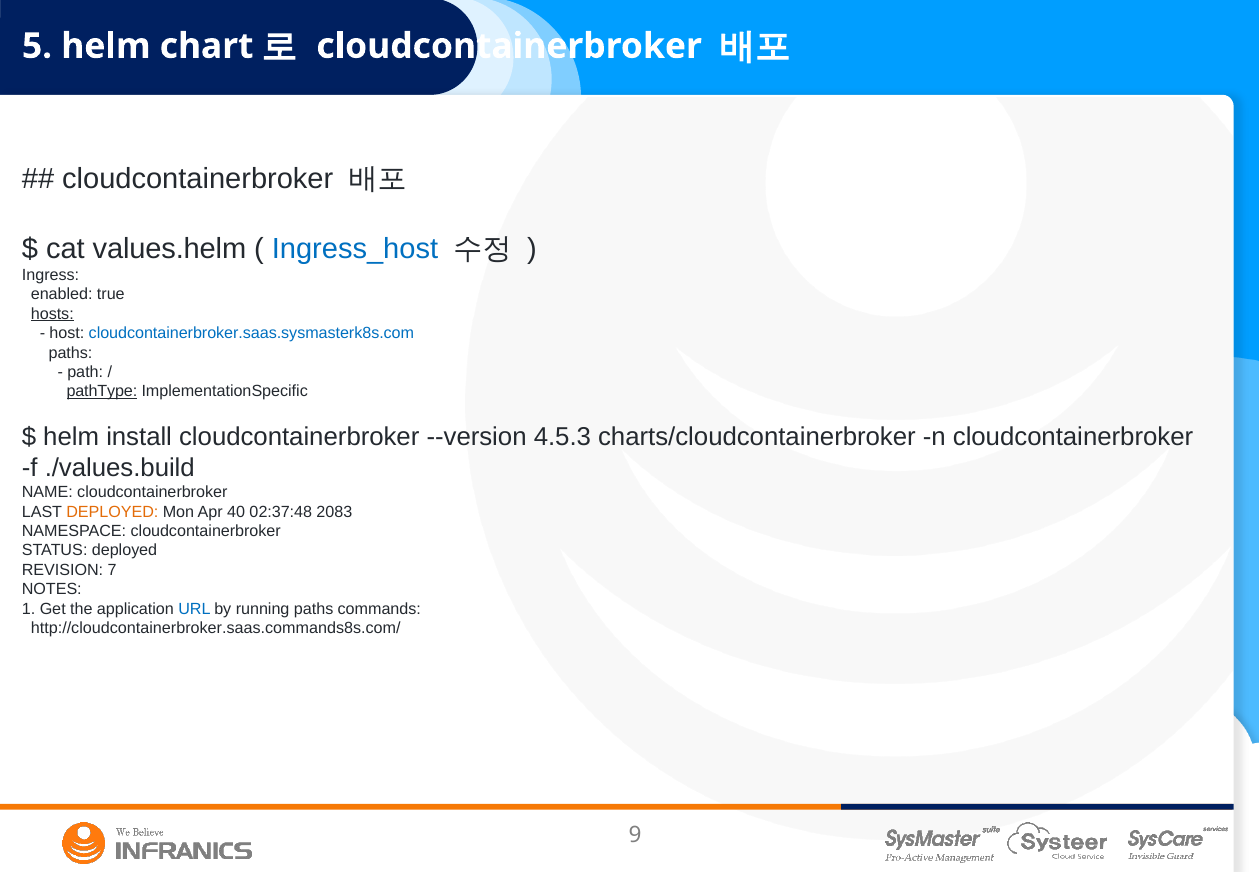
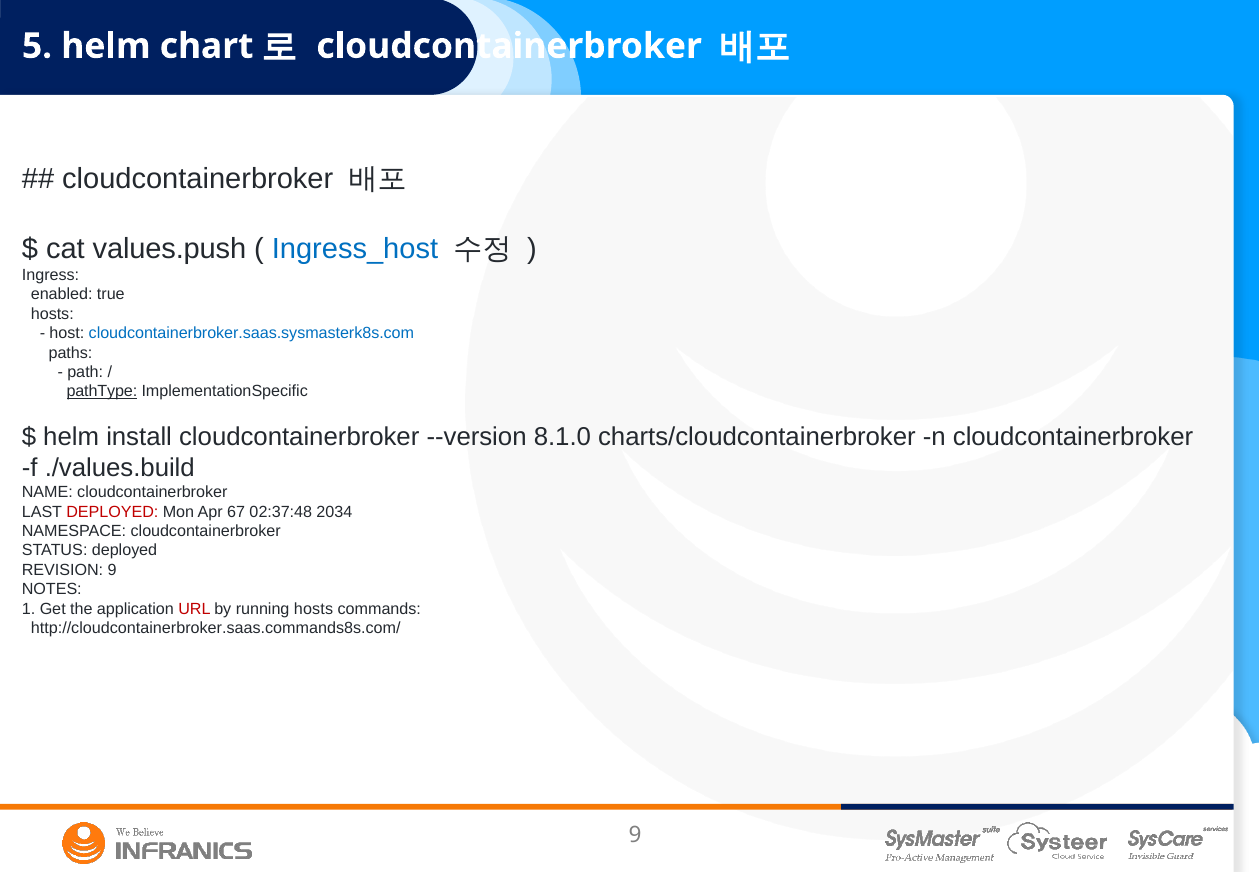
values.helm: values.helm -> values.push
hosts at (52, 314) underline: present -> none
4.5.3: 4.5.3 -> 8.1.0
DEPLOYED at (112, 511) colour: orange -> red
40: 40 -> 67
2083: 2083 -> 2034
REVISION 7: 7 -> 9
URL colour: blue -> red
running paths: paths -> hosts
